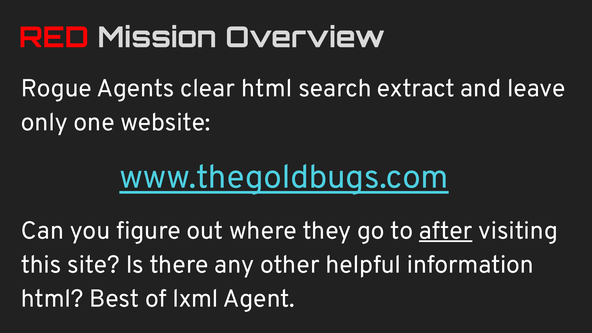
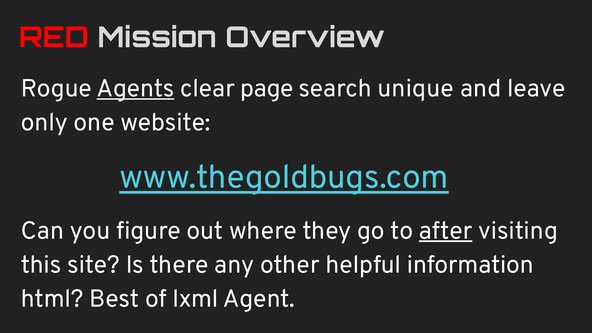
Agents underline: none -> present
clear html: html -> page
extract: extract -> unique
